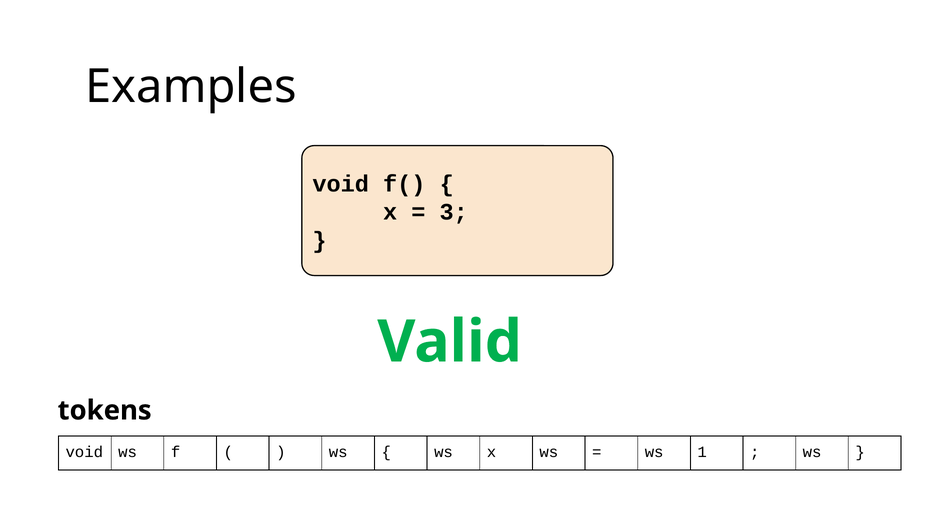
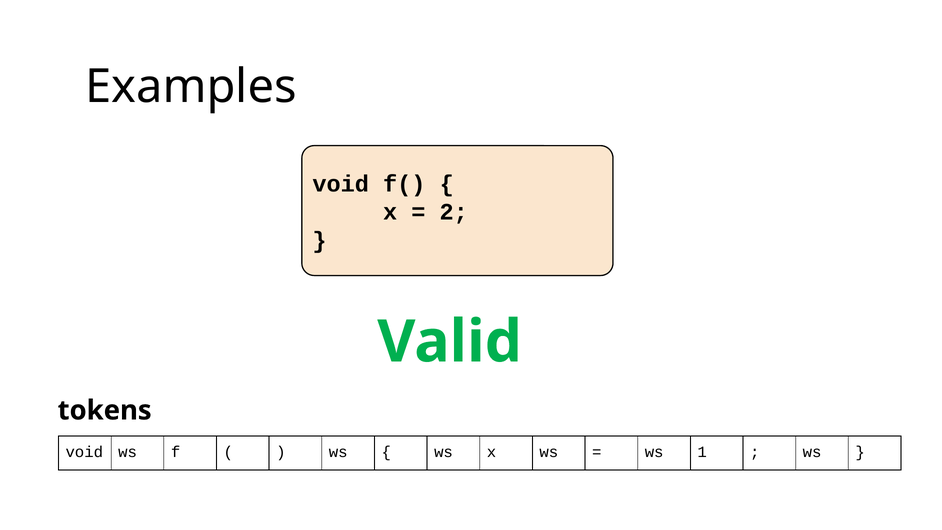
3: 3 -> 2
